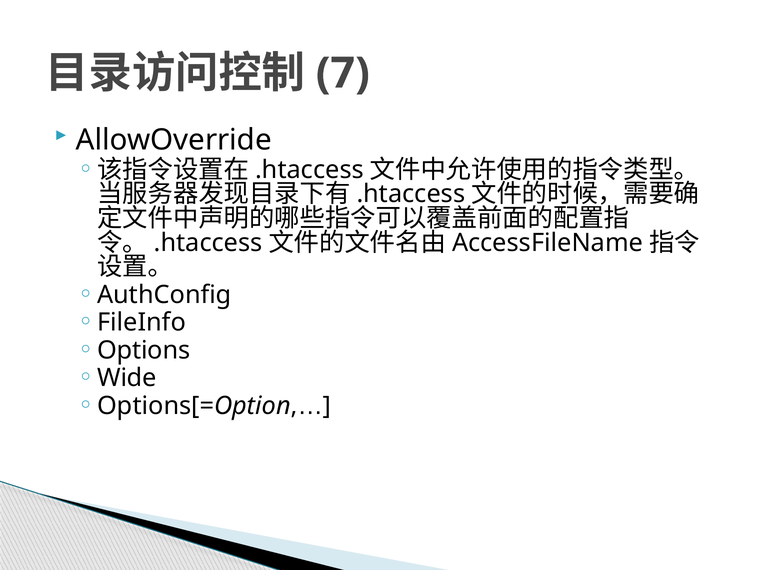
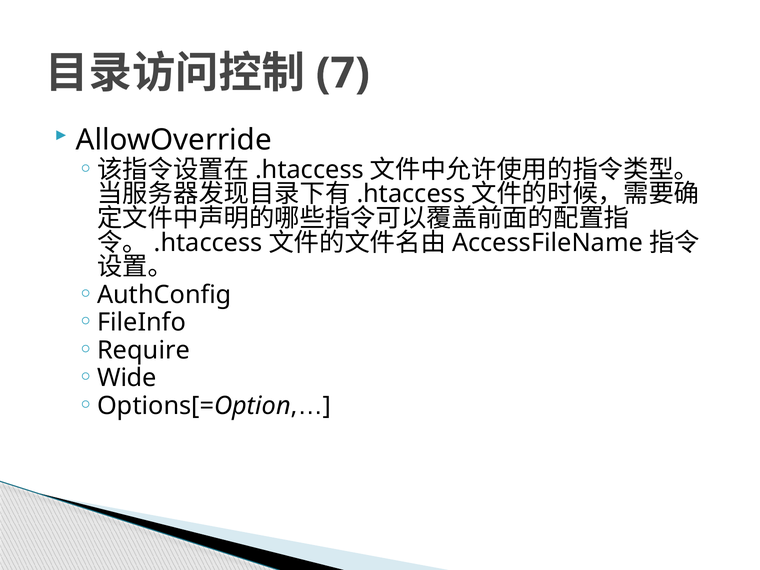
Options: Options -> Require
